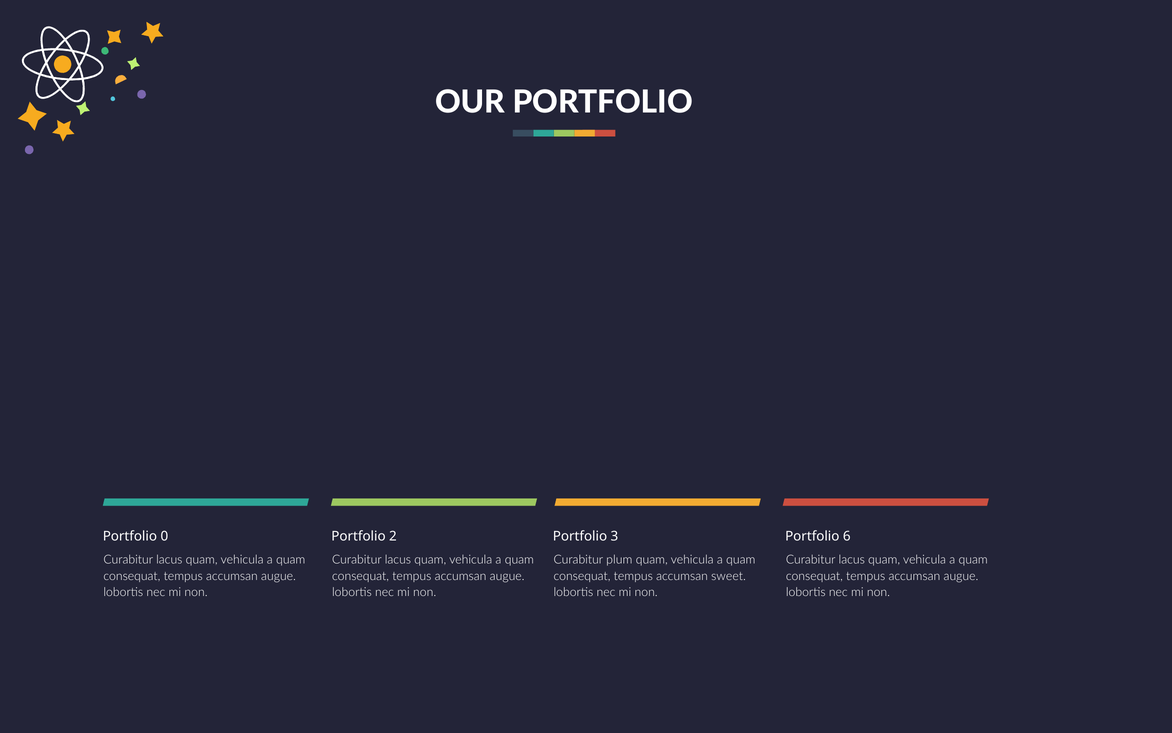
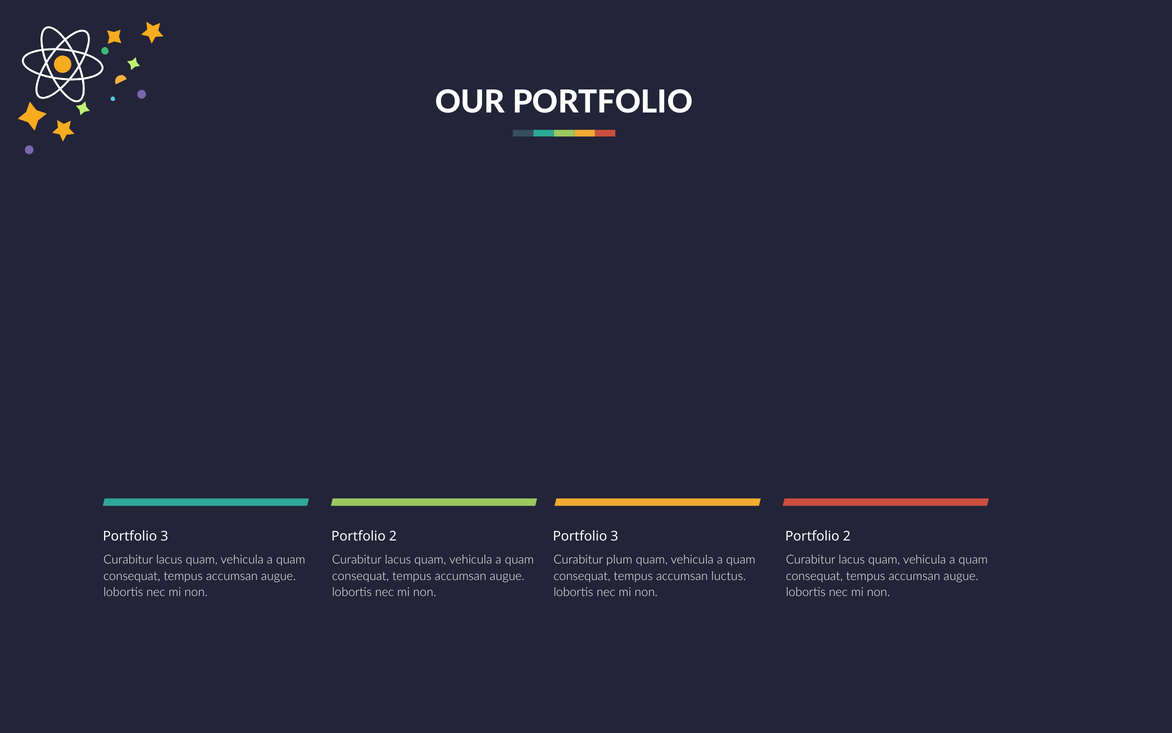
0 at (164, 536): 0 -> 3
6 at (847, 536): 6 -> 2
sweet: sweet -> luctus
